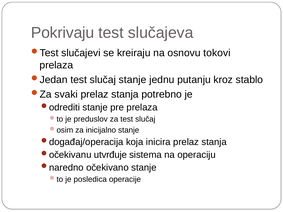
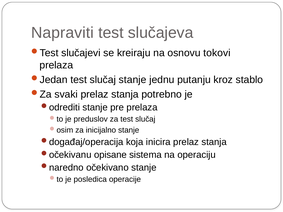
Pokrivaju: Pokrivaju -> Napraviti
utvrđuje: utvrđuje -> opisane
